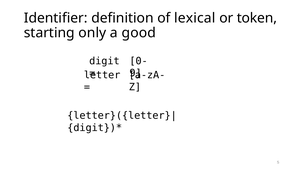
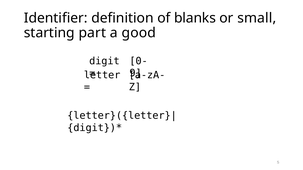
lexical: lexical -> blanks
token: token -> small
only: only -> part
